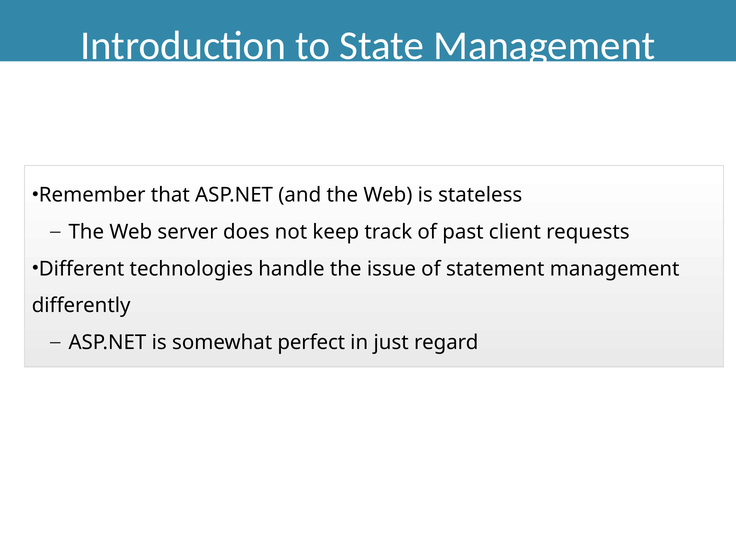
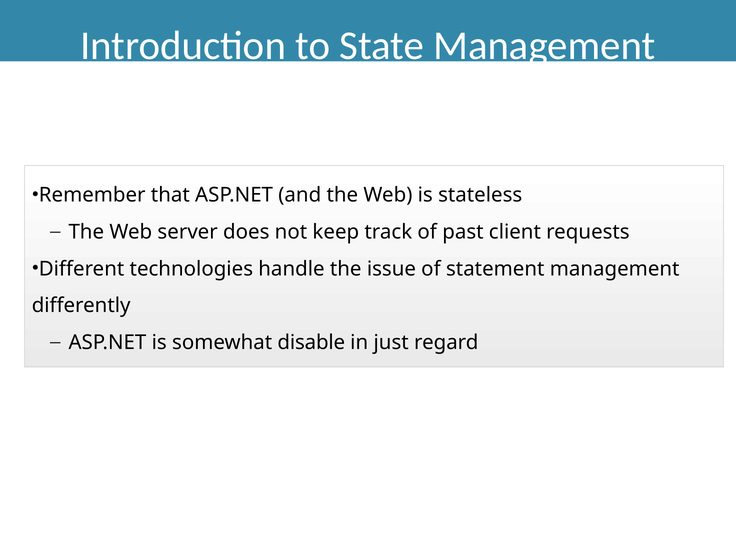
perfect: perfect -> disable
